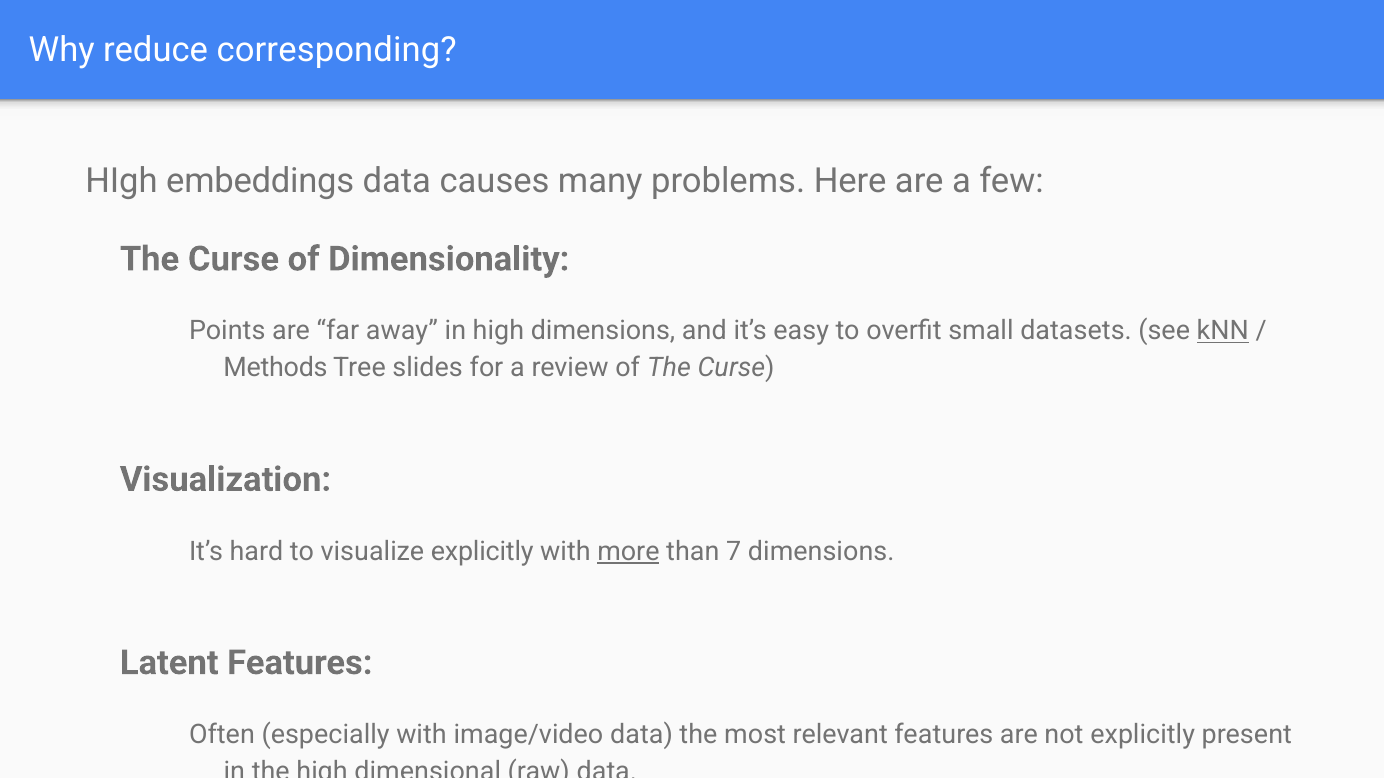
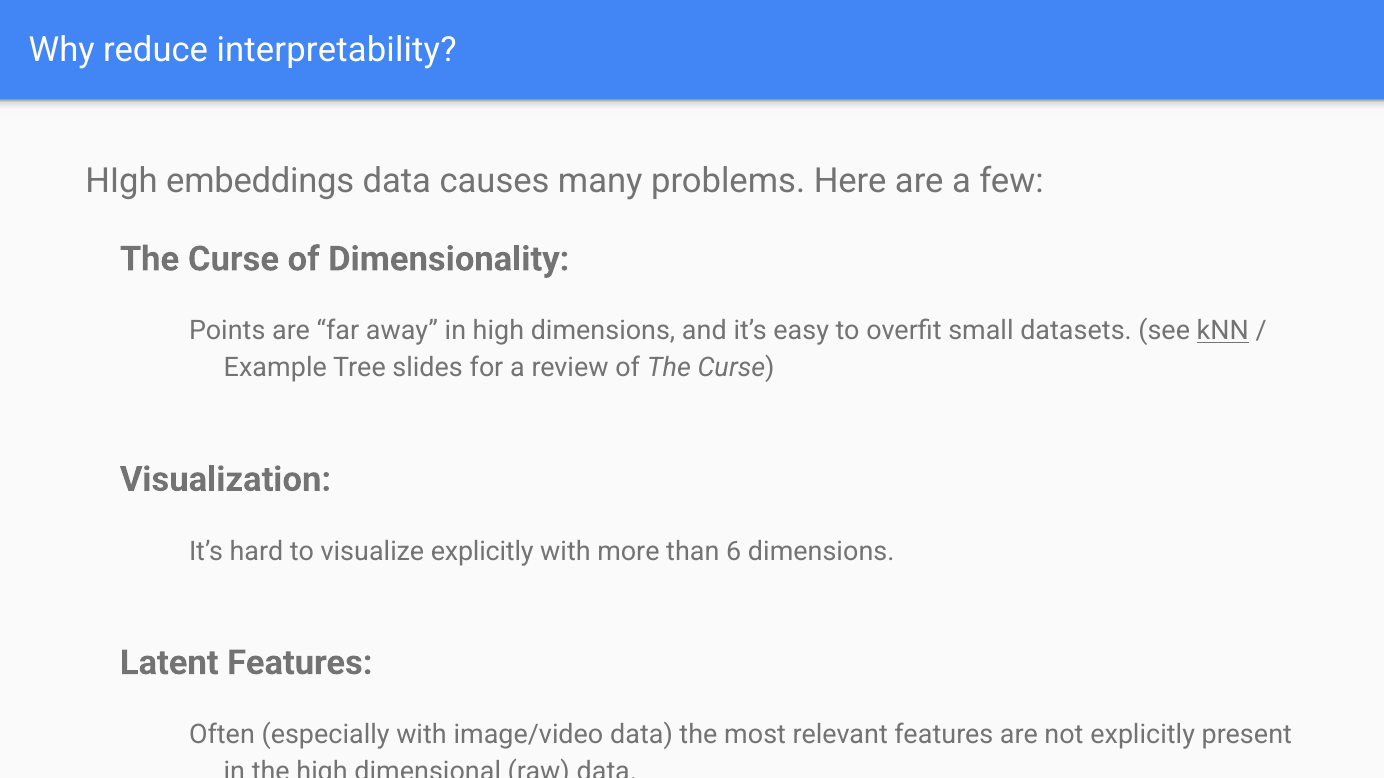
corresponding: corresponding -> interpretability
Methods: Methods -> Example
more underline: present -> none
7: 7 -> 6
